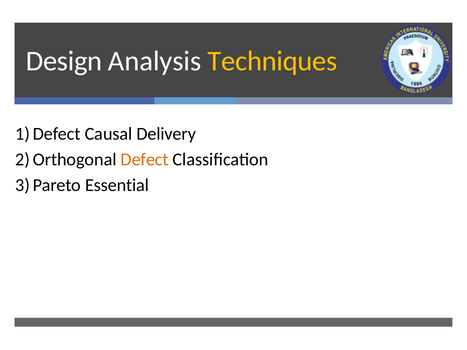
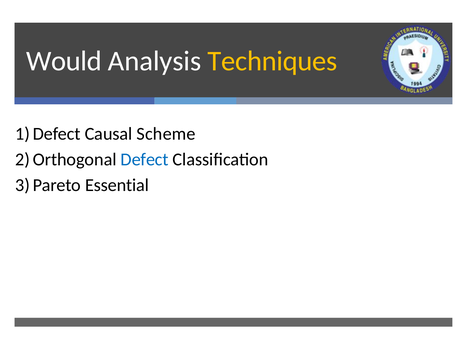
Design: Design -> Would
Delivery: Delivery -> Scheme
Defect colour: orange -> blue
